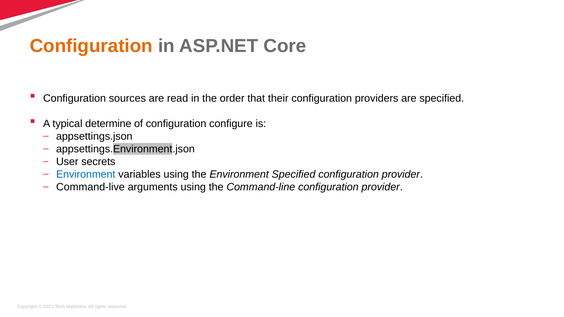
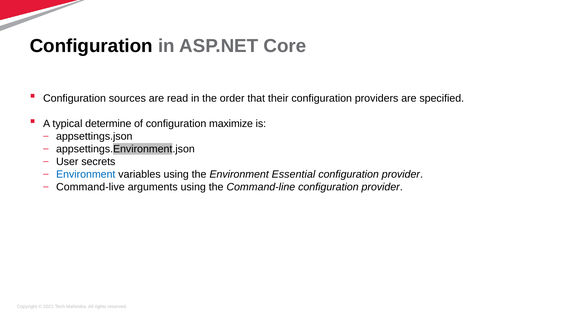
Configuration at (91, 46) colour: orange -> black
configure: configure -> maximize
Environment Specified: Specified -> Essential
